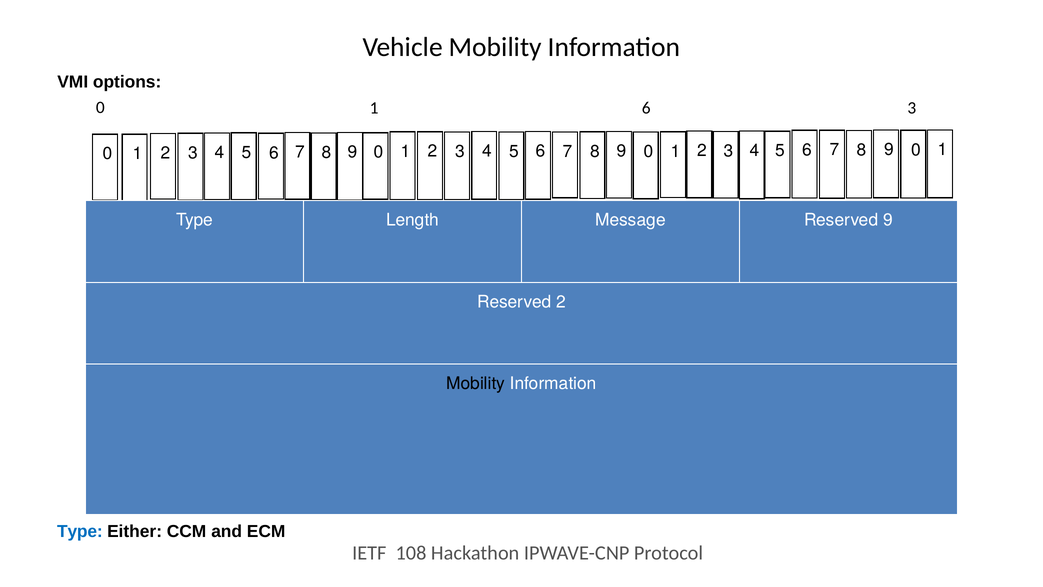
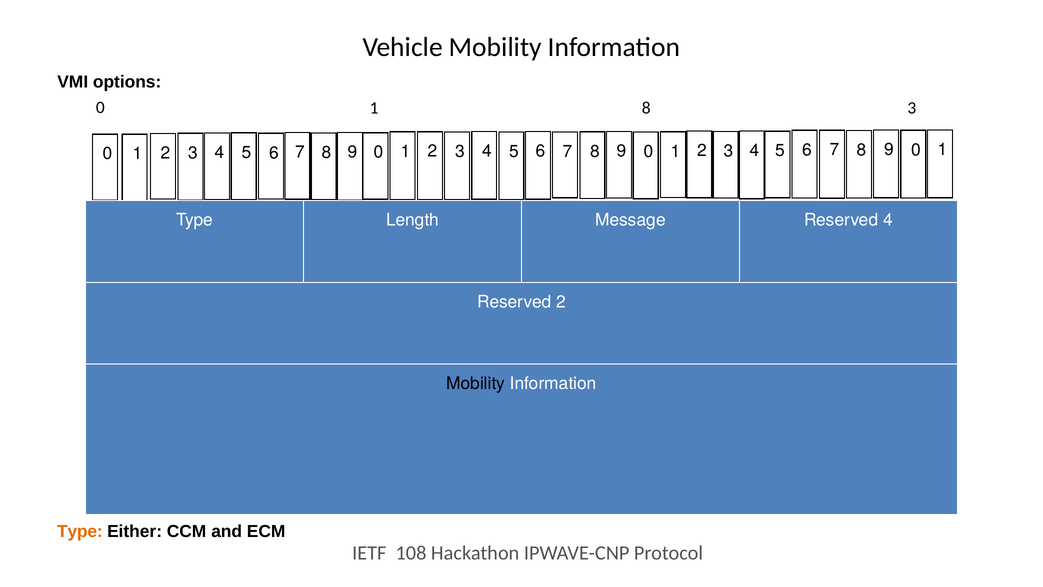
1 6: 6 -> 8
Reserved 9: 9 -> 4
Type at (80, 531) colour: blue -> orange
